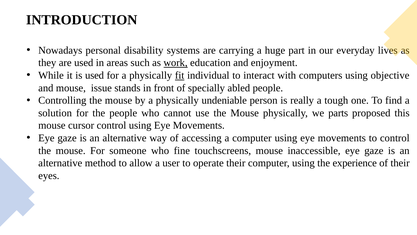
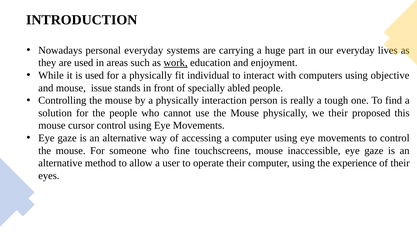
personal disability: disability -> everyday
fit underline: present -> none
undeniable: undeniable -> interaction
we parts: parts -> their
